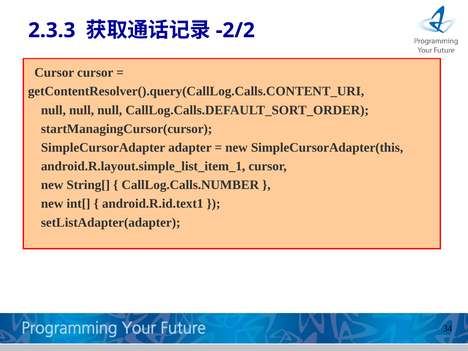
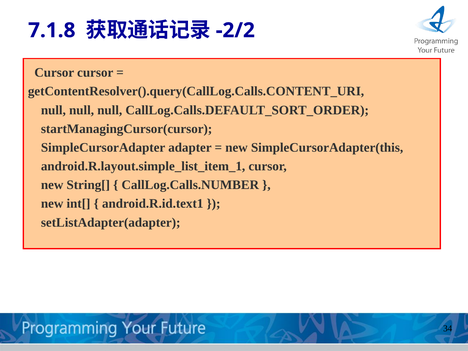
2.3.3: 2.3.3 -> 7.1.8
